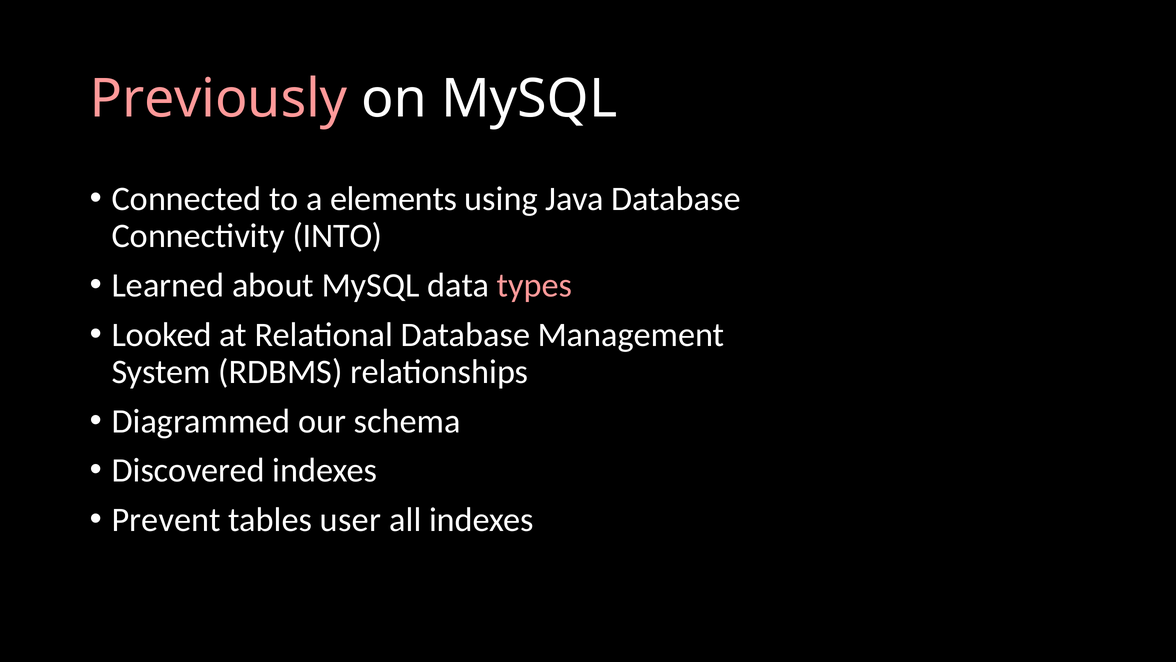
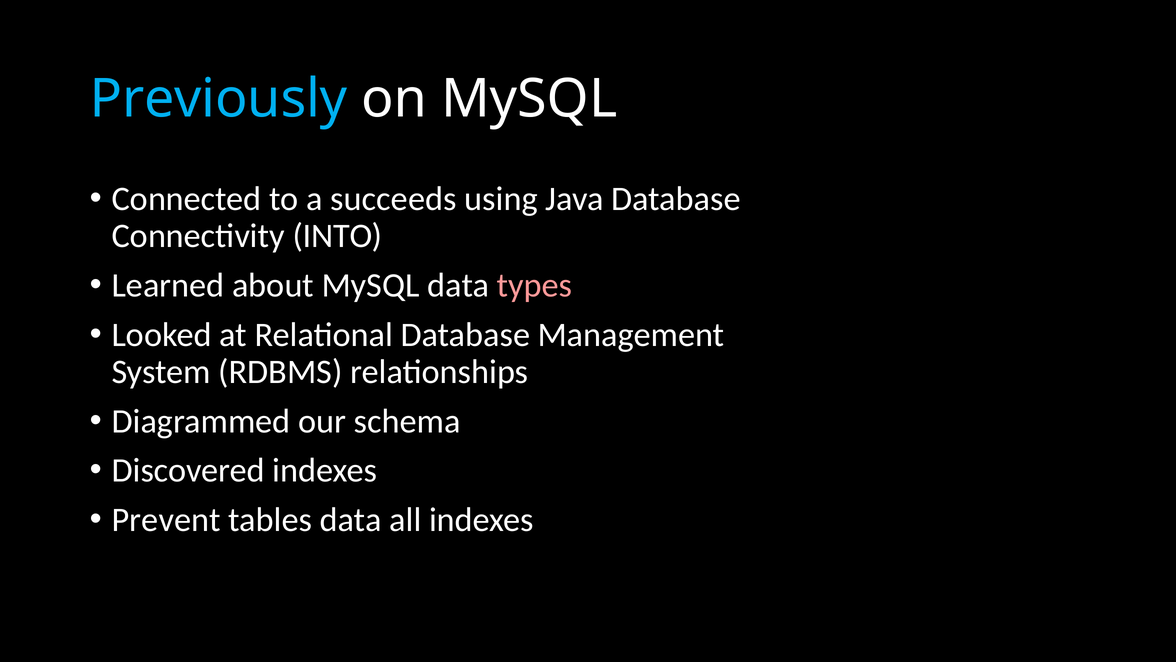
Previously colour: pink -> light blue
elements: elements -> succeeds
tables user: user -> data
